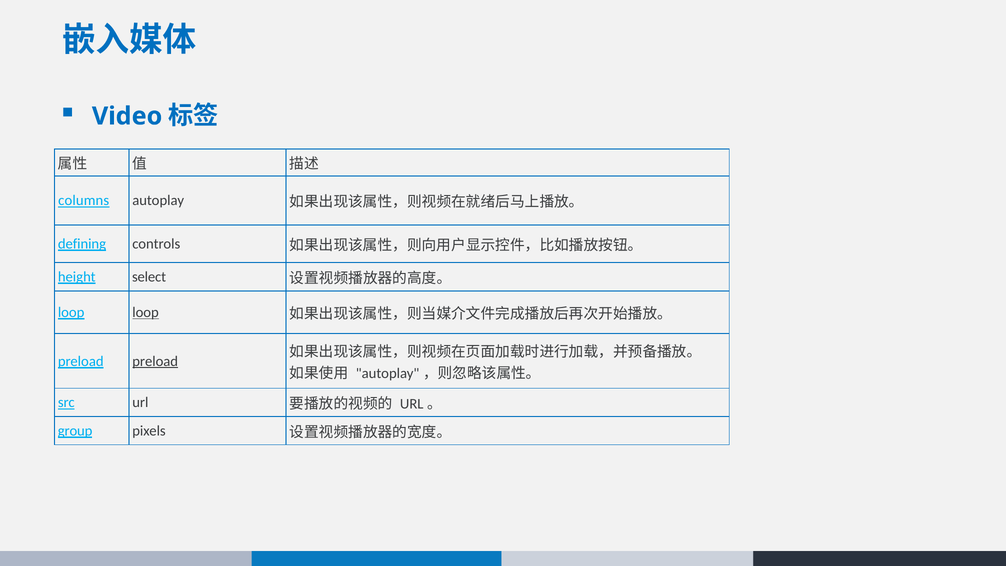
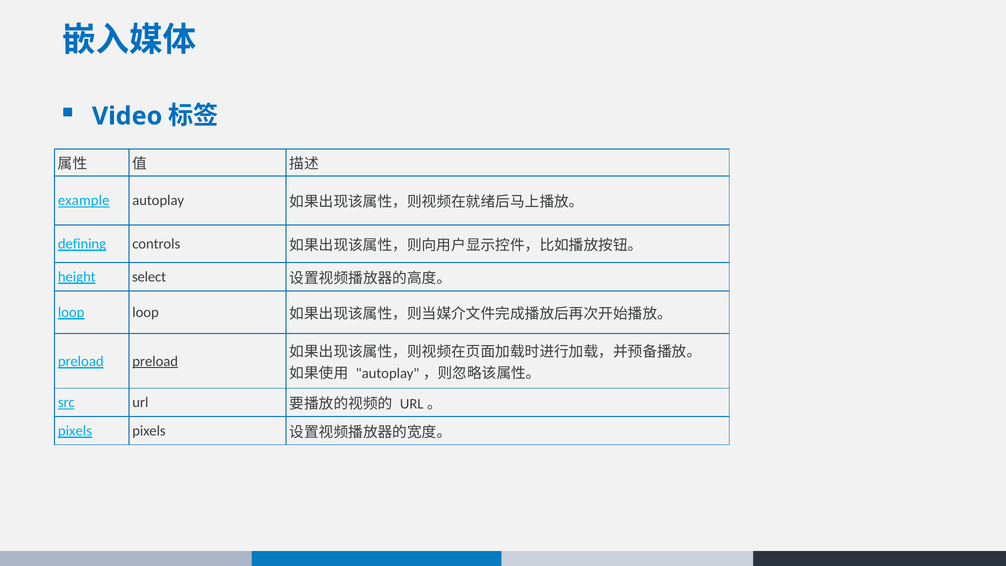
columns: columns -> example
loop at (146, 312) underline: present -> none
group at (75, 431): group -> pixels
